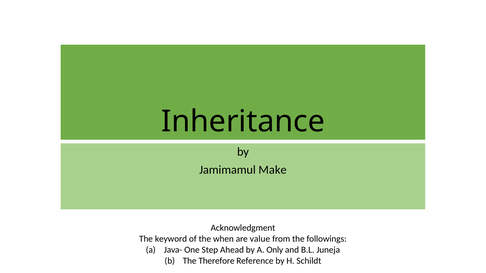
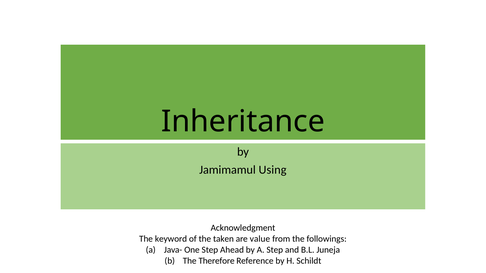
Make: Make -> Using
when: when -> taken
A Only: Only -> Step
